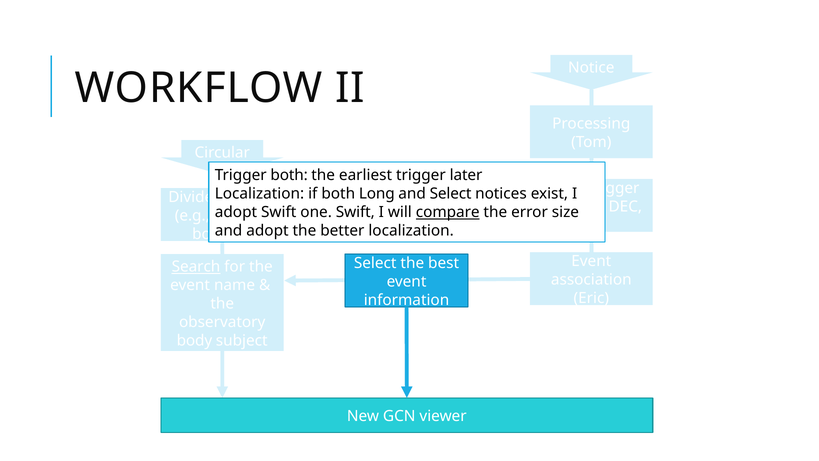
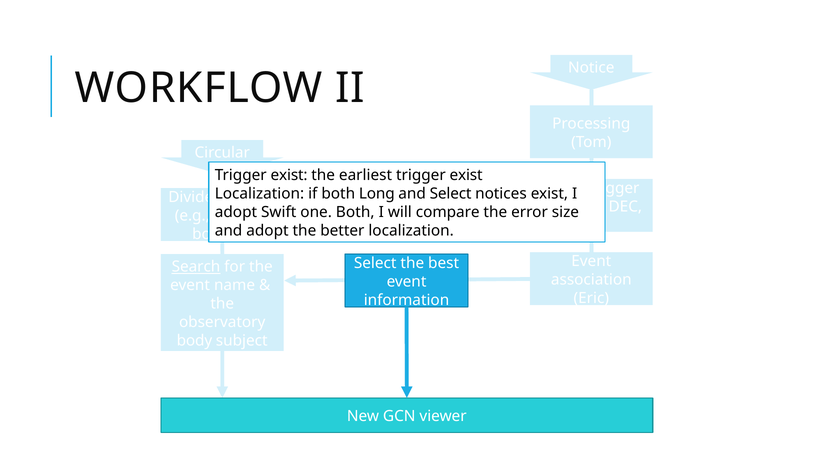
both at (289, 175): both -> exist
earliest trigger later: later -> exist
one Swift: Swift -> Both
compare underline: present -> none
